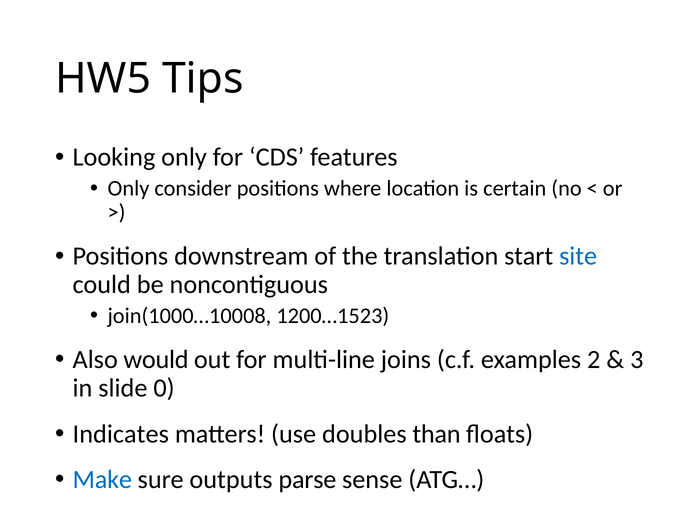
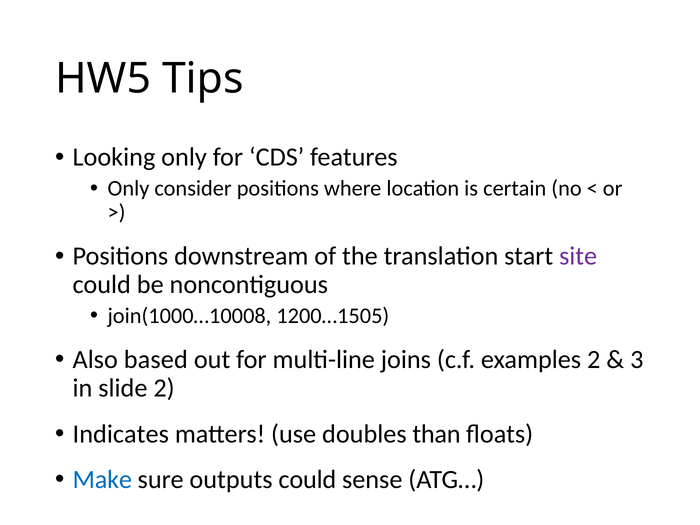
site colour: blue -> purple
1200…1523: 1200…1523 -> 1200…1505
would: would -> based
slide 0: 0 -> 2
outputs parse: parse -> could
